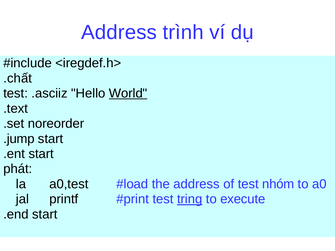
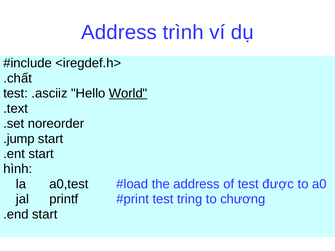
phát: phát -> hình
nhóm: nhóm -> được
tring underline: present -> none
execute: execute -> chương
